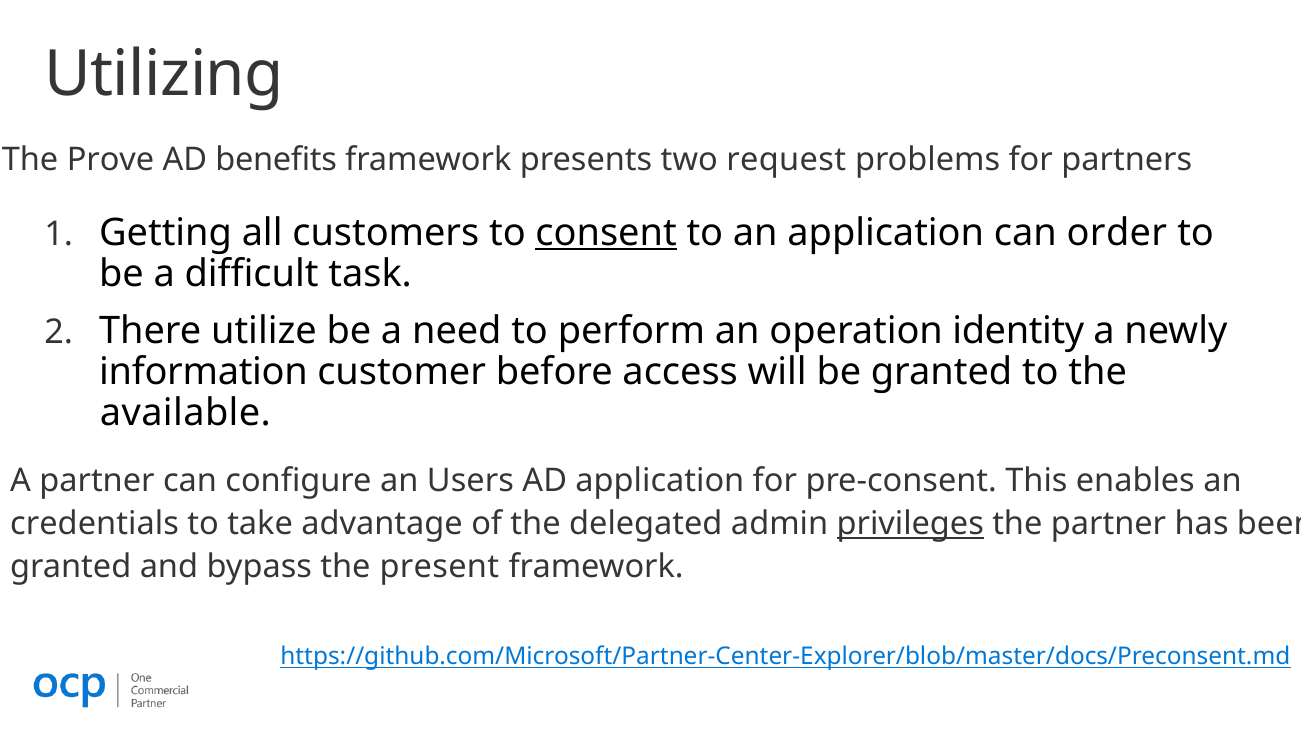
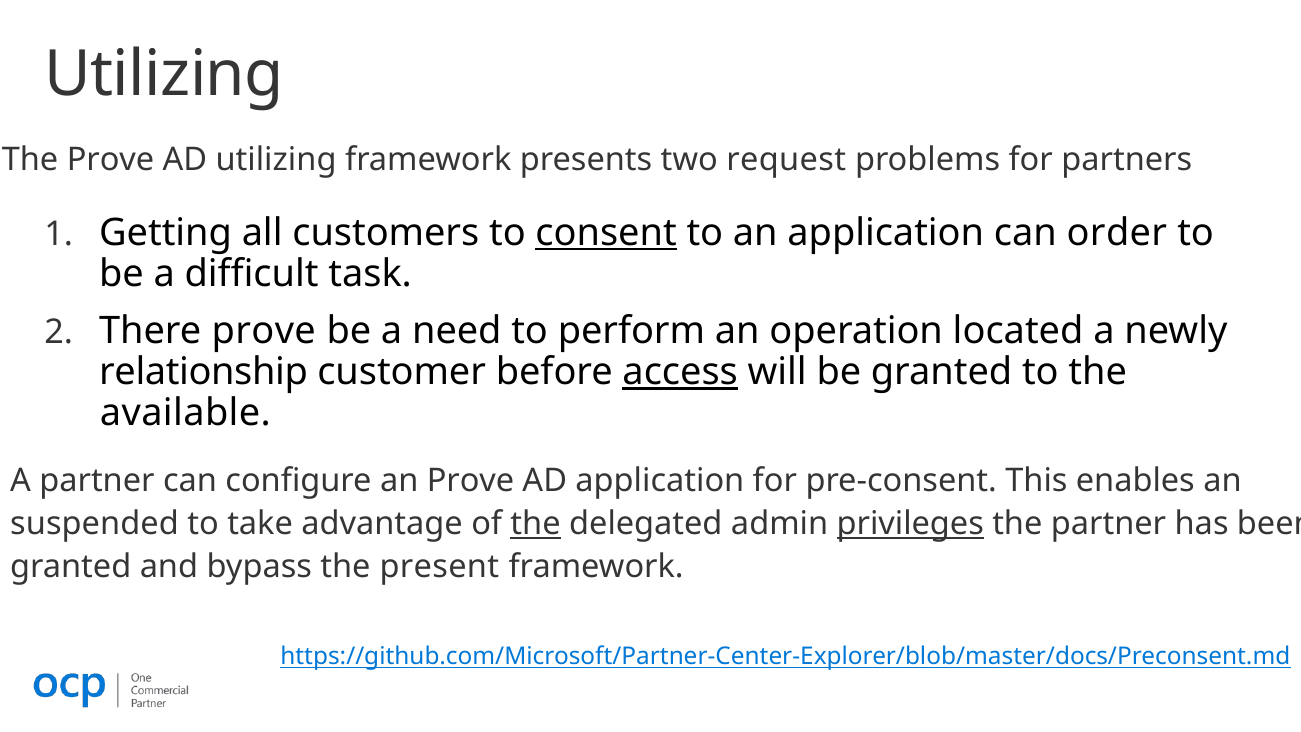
AD benefits: benefits -> utilizing
There utilize: utilize -> prove
identity: identity -> located
information: information -> relationship
access underline: none -> present
an Users: Users -> Prove
credentials: credentials -> suspended
the at (536, 524) underline: none -> present
